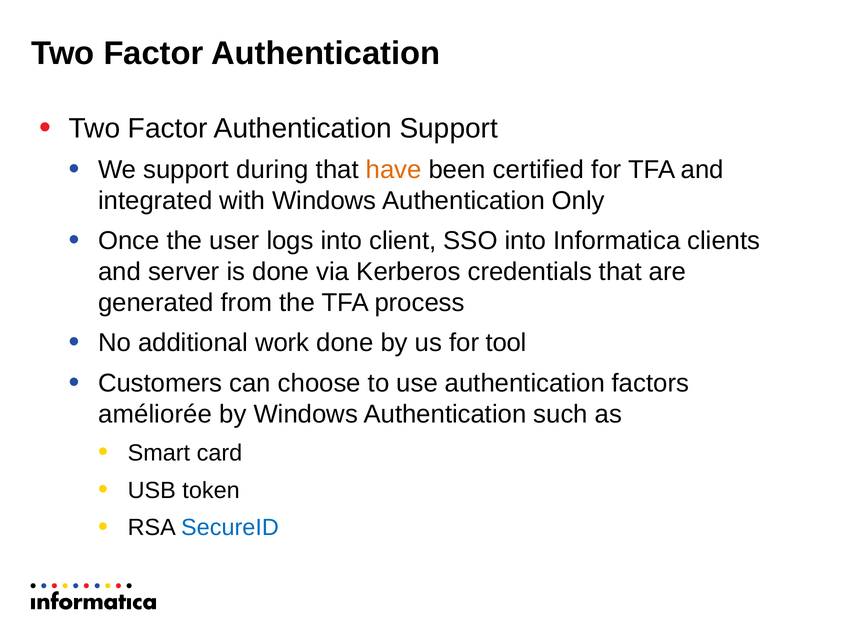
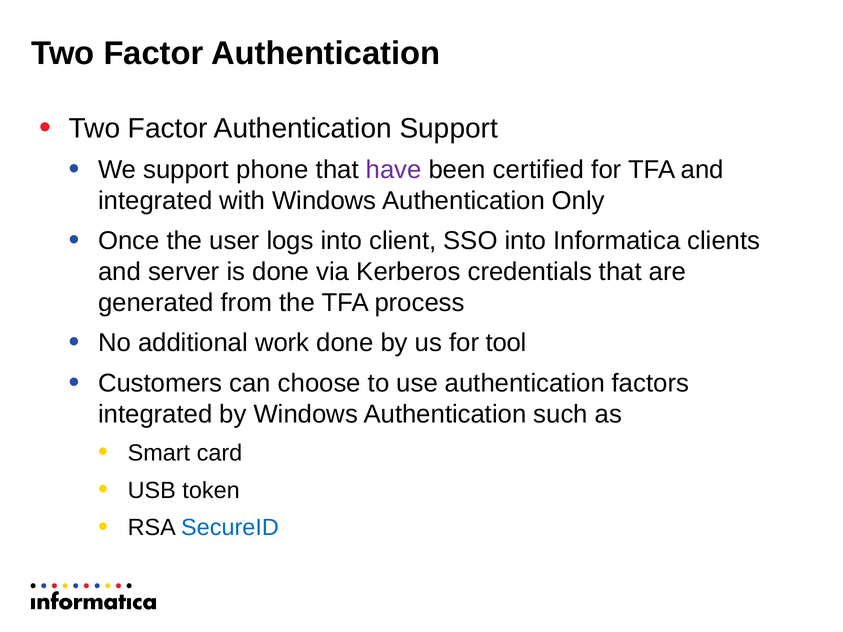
during: during -> phone
have colour: orange -> purple
améliorée at (155, 414): améliorée -> integrated
